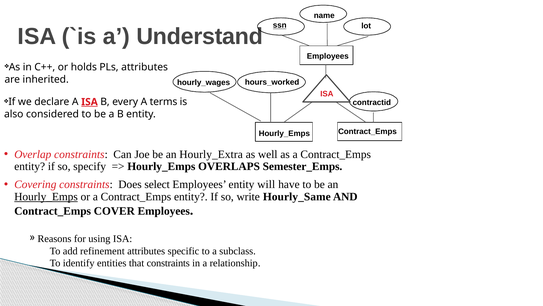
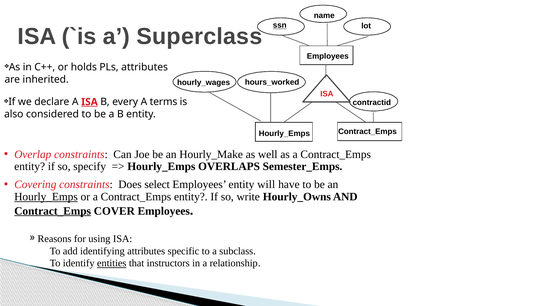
Understand: Understand -> Superclass
Hourly_Extra: Hourly_Extra -> Hourly_Make
Hourly_Same: Hourly_Same -> Hourly_Owns
Contract_Emps at (53, 211) underline: none -> present
refinement: refinement -> identifying
entities underline: none -> present
that constraints: constraints -> instructors
